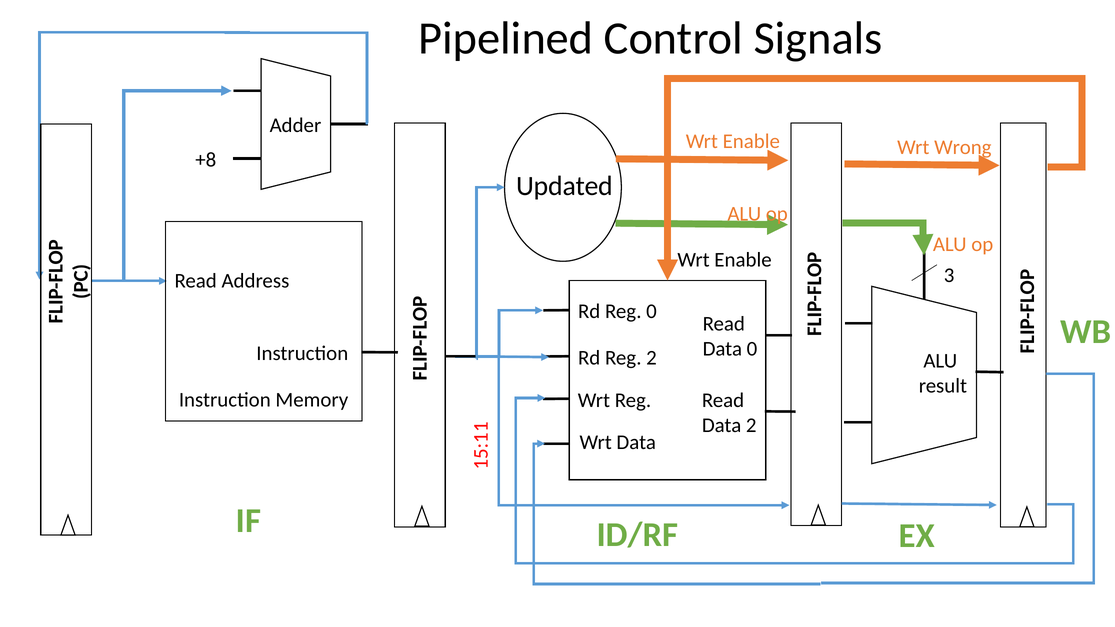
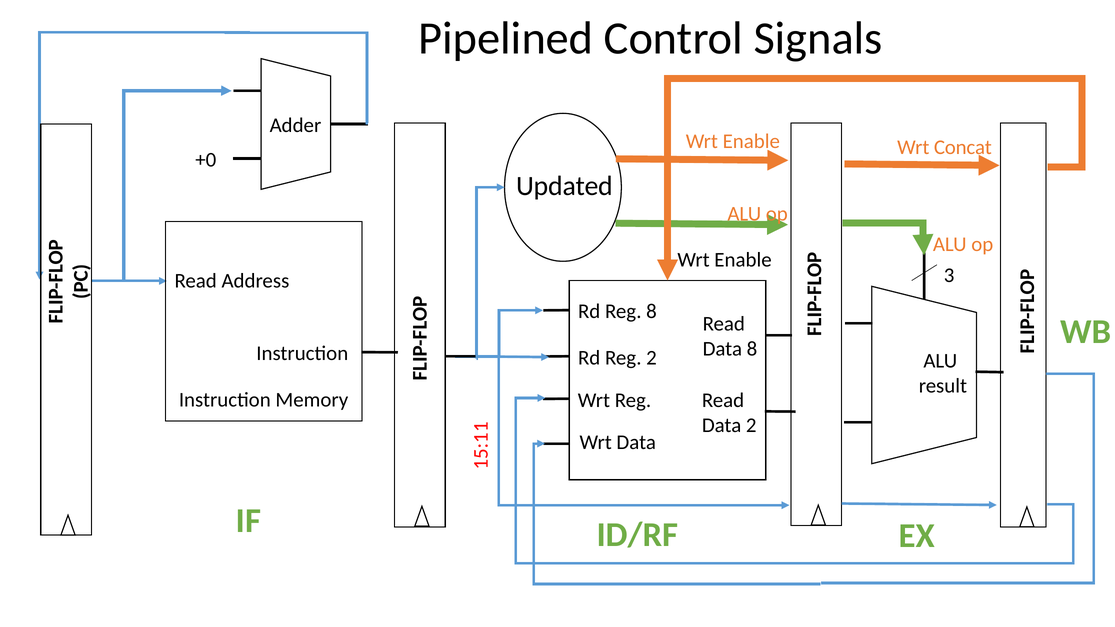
Wrong: Wrong -> Concat
+8: +8 -> +0
Reg 0: 0 -> 8
Data 0: 0 -> 8
